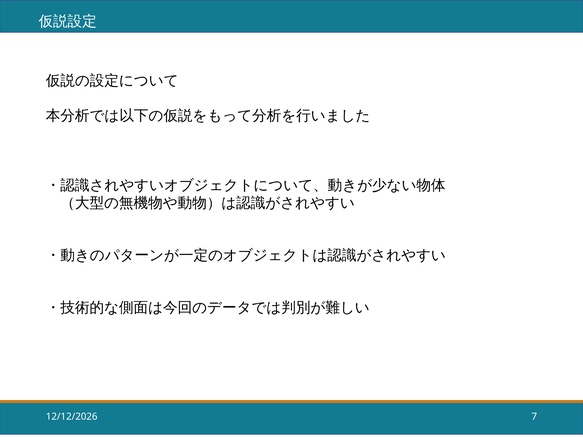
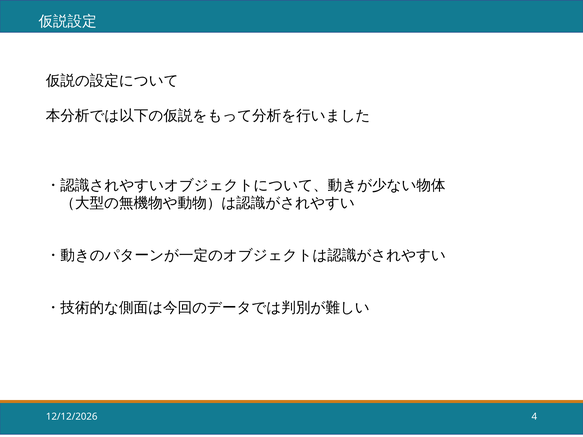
7: 7 -> 4
